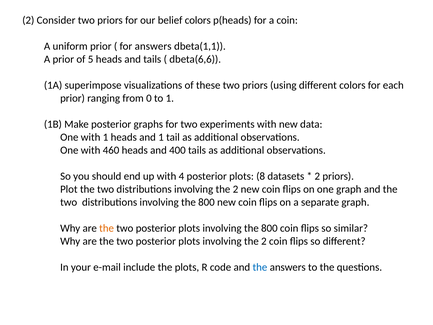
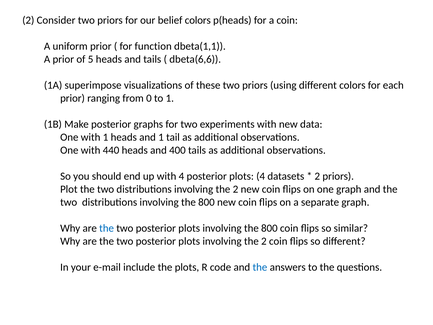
for answers: answers -> function
460: 460 -> 440
plots 8: 8 -> 4
the at (107, 228) colour: orange -> blue
